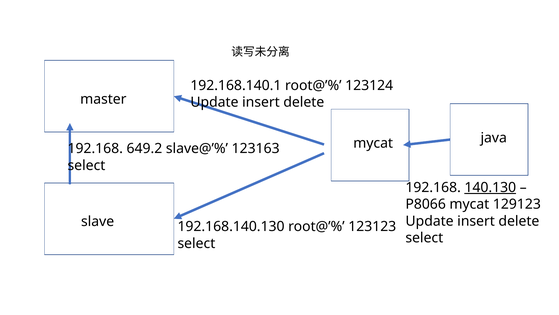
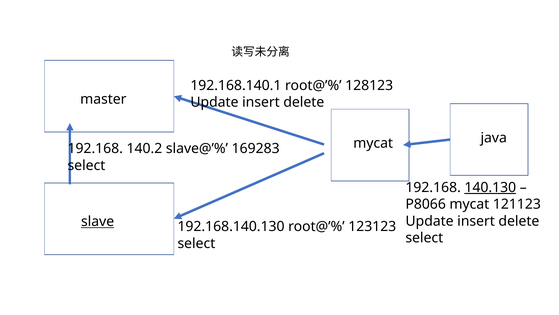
123124: 123124 -> 128123
649.2: 649.2 -> 140.2
123163: 123163 -> 169283
129123: 129123 -> 121123
slave underline: none -> present
